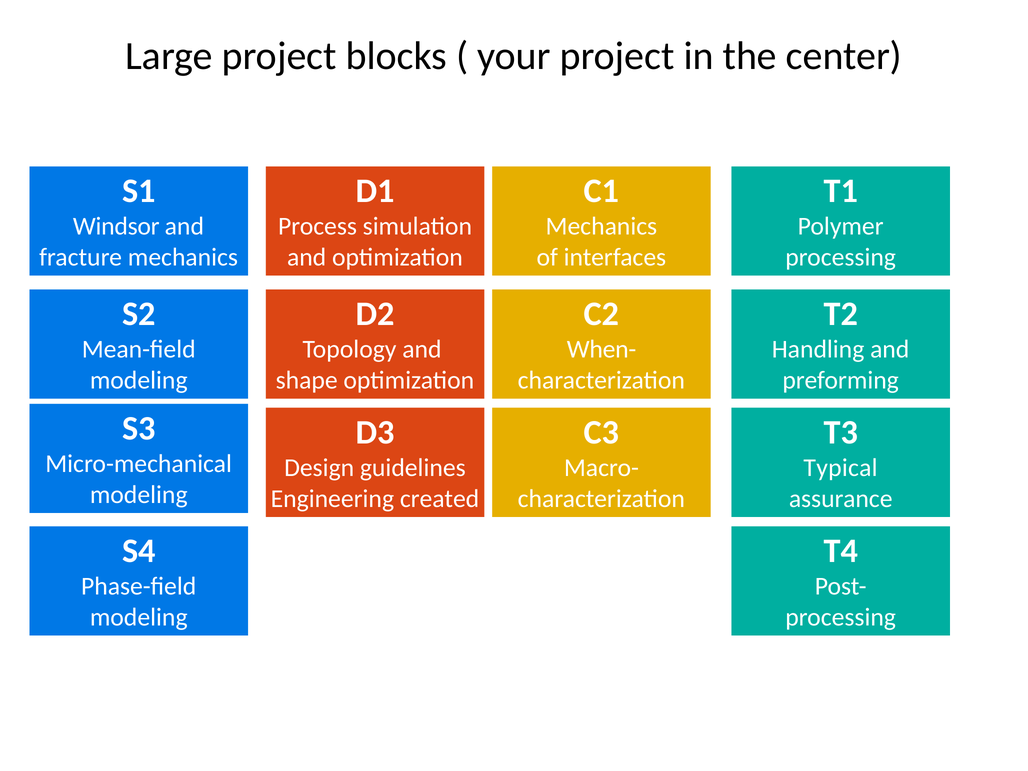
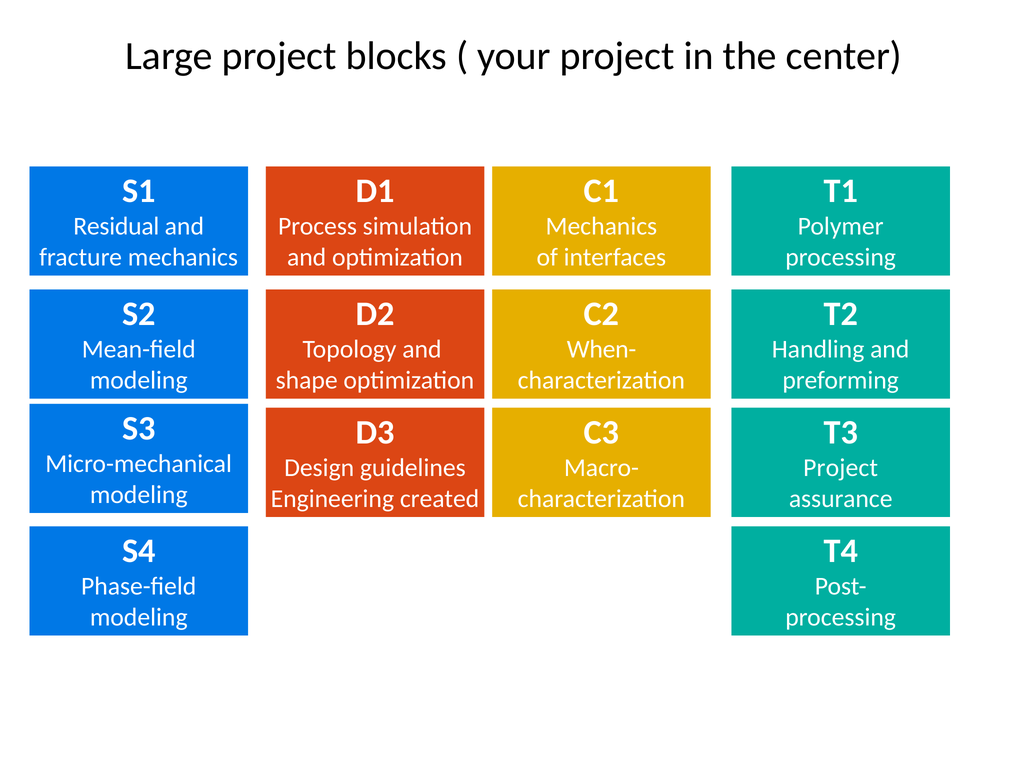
Windsor: Windsor -> Residual
Typical at (841, 468): Typical -> Project
